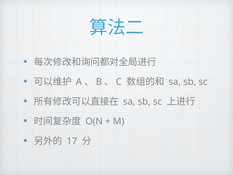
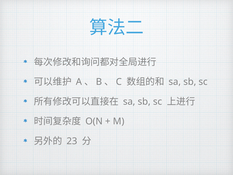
17: 17 -> 23
